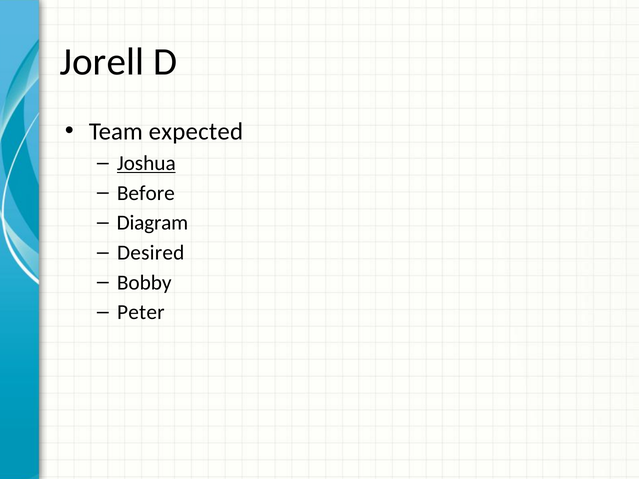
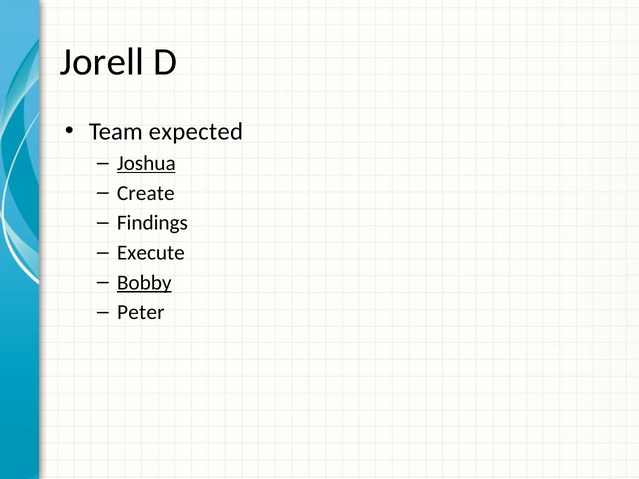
Before: Before -> Create
Diagram: Diagram -> Findings
Desired: Desired -> Execute
Bobby underline: none -> present
